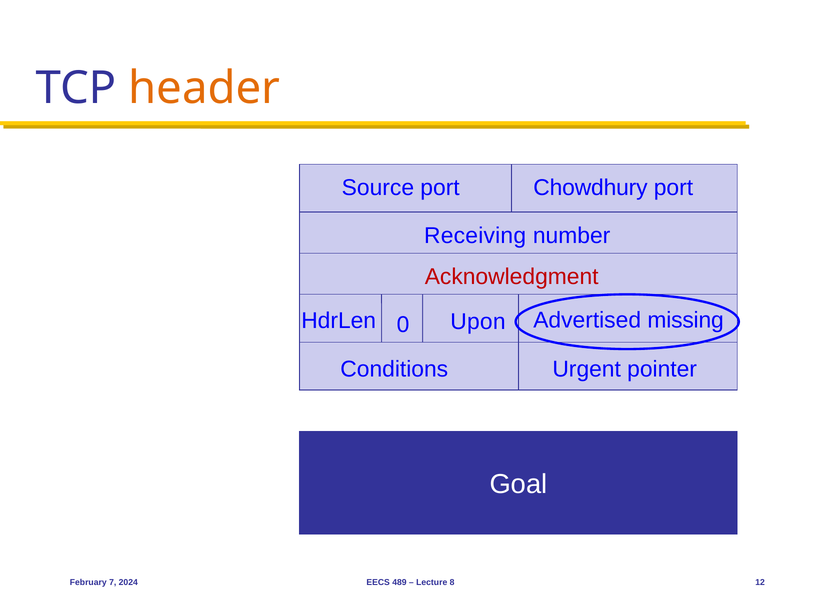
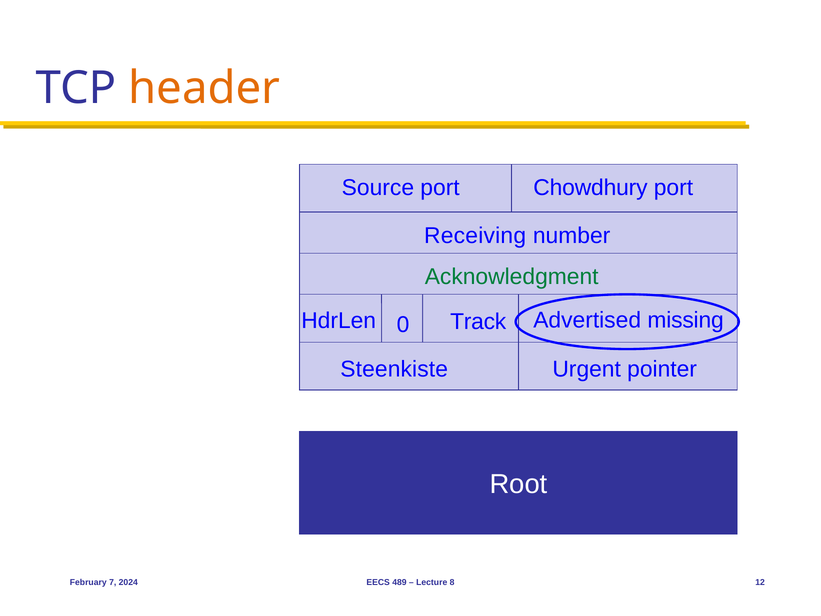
Acknowledgment colour: red -> green
Upon: Upon -> Track
Conditions: Conditions -> Steenkiste
Goal: Goal -> Root
